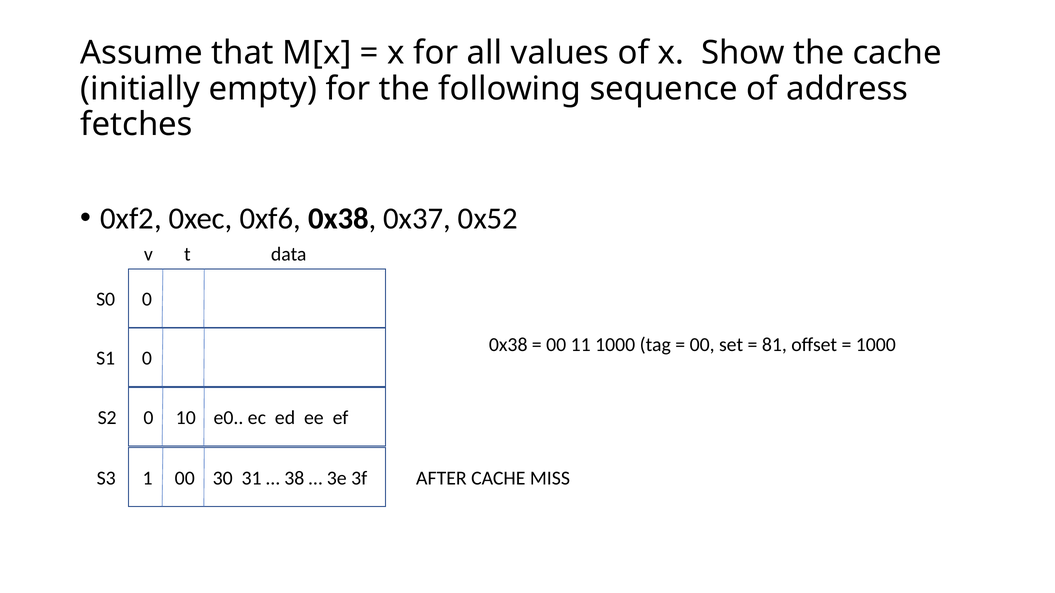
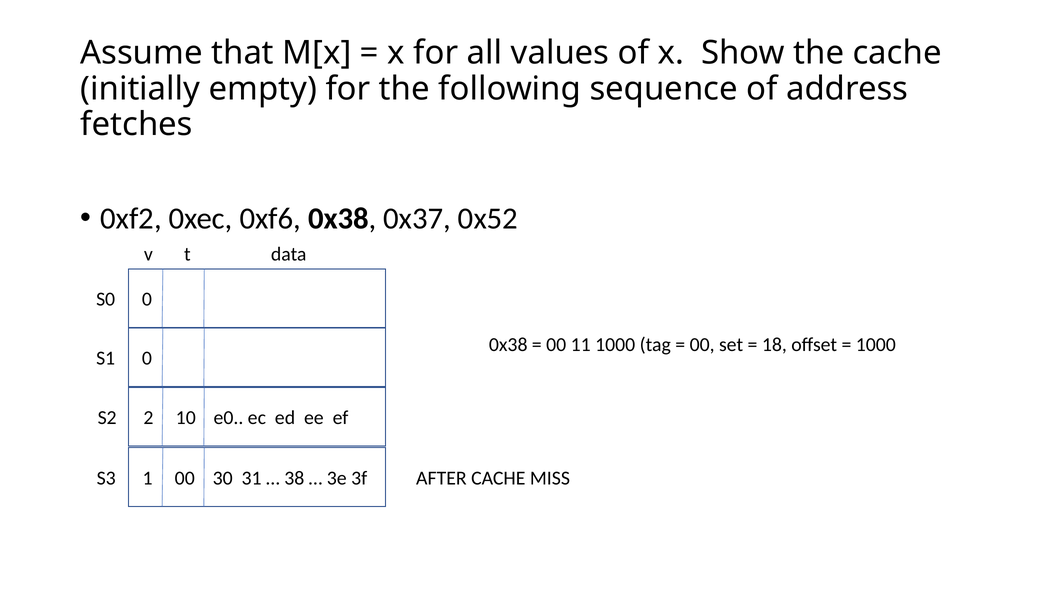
81: 81 -> 18
S2 0: 0 -> 2
